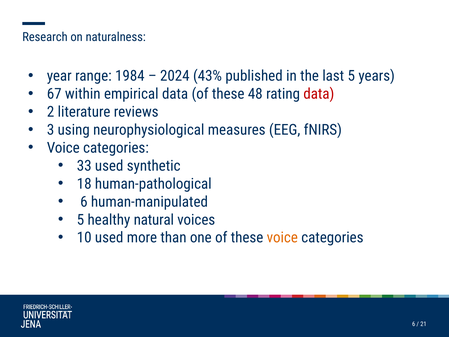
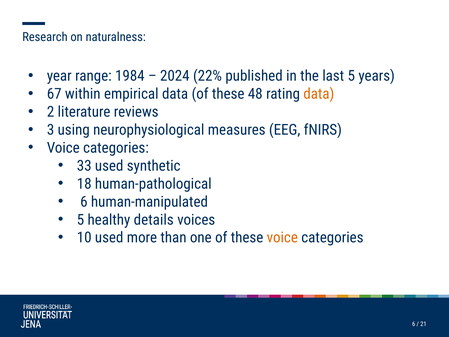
43%: 43% -> 22%
data at (319, 94) colour: red -> orange
natural: natural -> details
